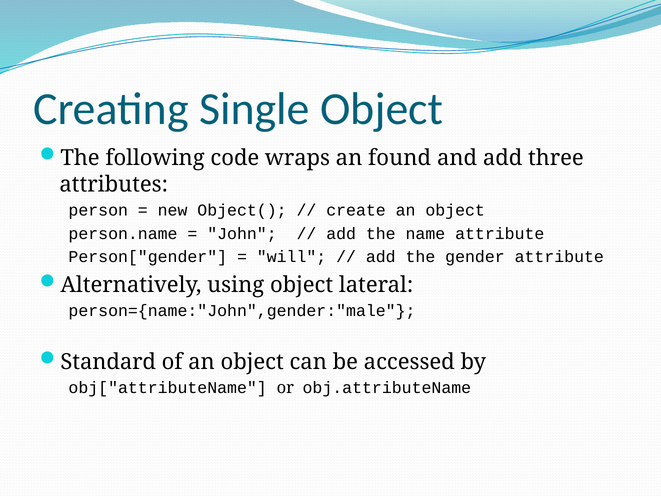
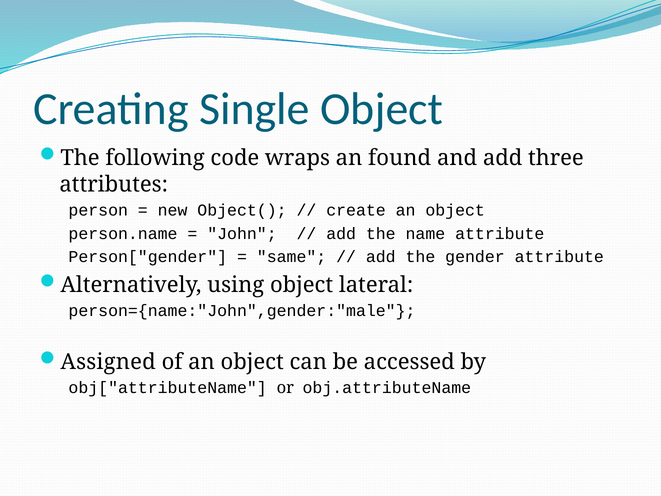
will: will -> same
Standard: Standard -> Assigned
